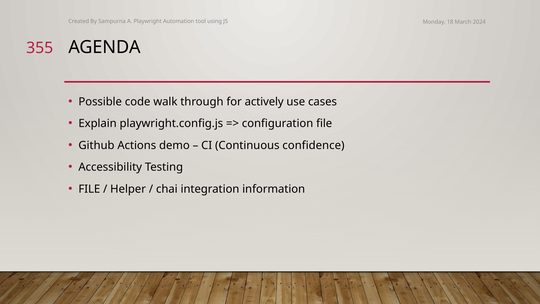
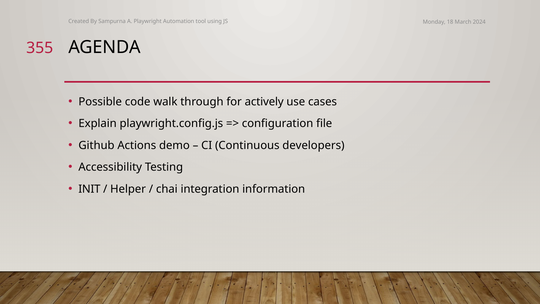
confidence: confidence -> developers
FILE at (89, 189): FILE -> INIT
